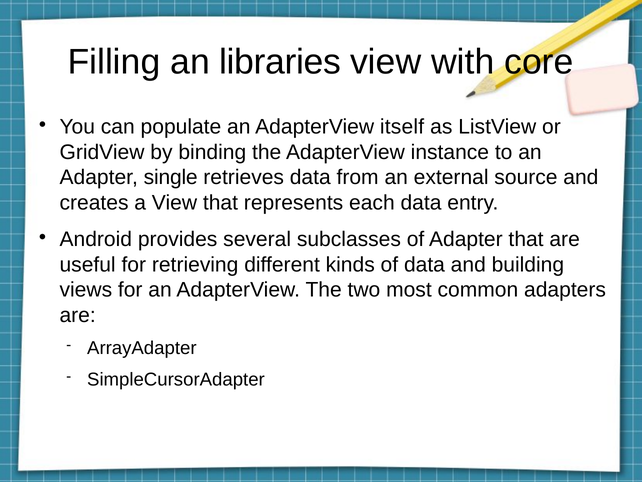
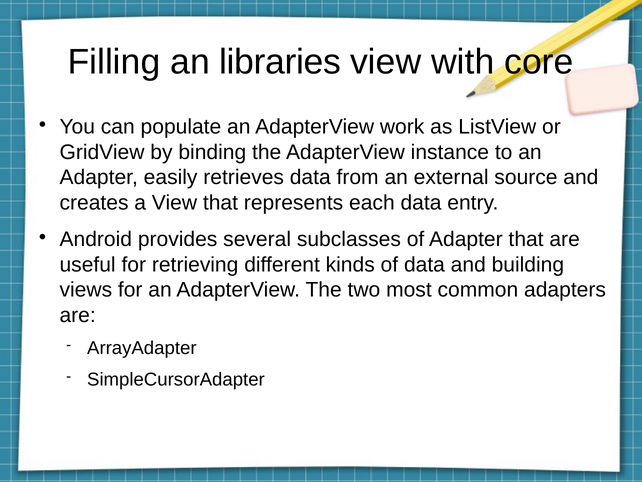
itself: itself -> work
single: single -> easily
